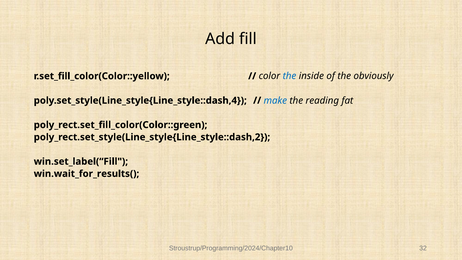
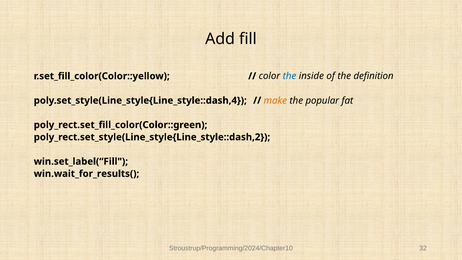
obviously: obviously -> definition
make colour: blue -> orange
reading: reading -> popular
